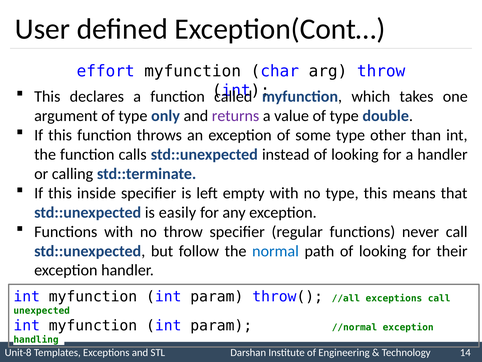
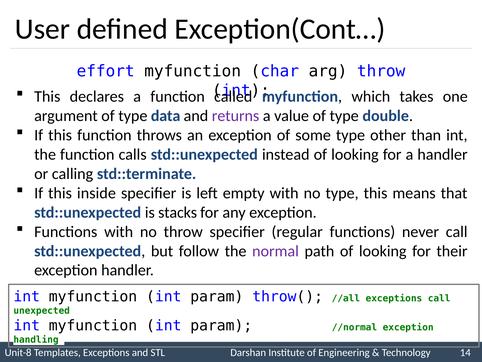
only: only -> data
easily: easily -> stacks
normal colour: blue -> purple
